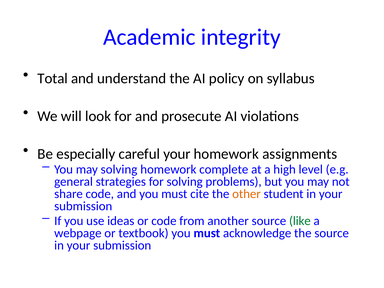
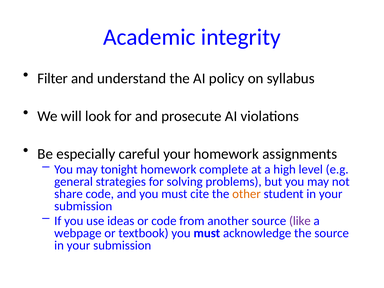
Total: Total -> Filter
may solving: solving -> tonight
like colour: green -> purple
